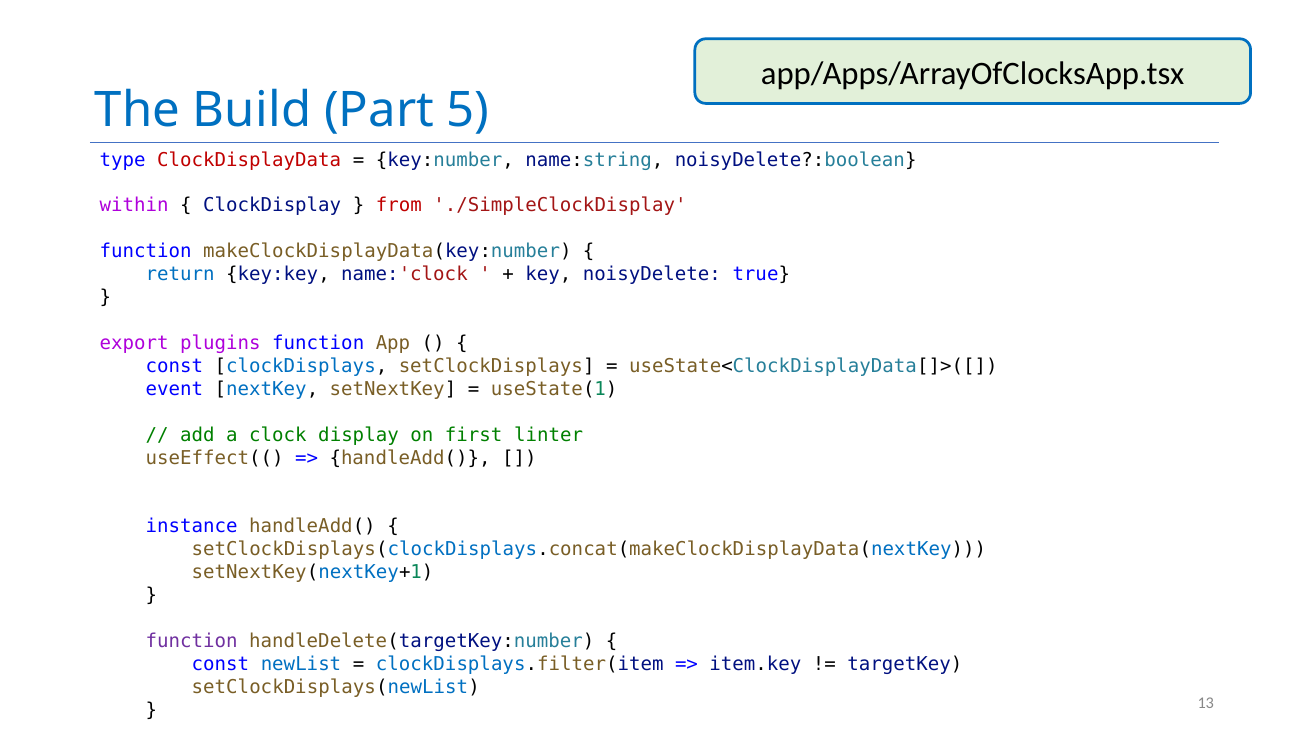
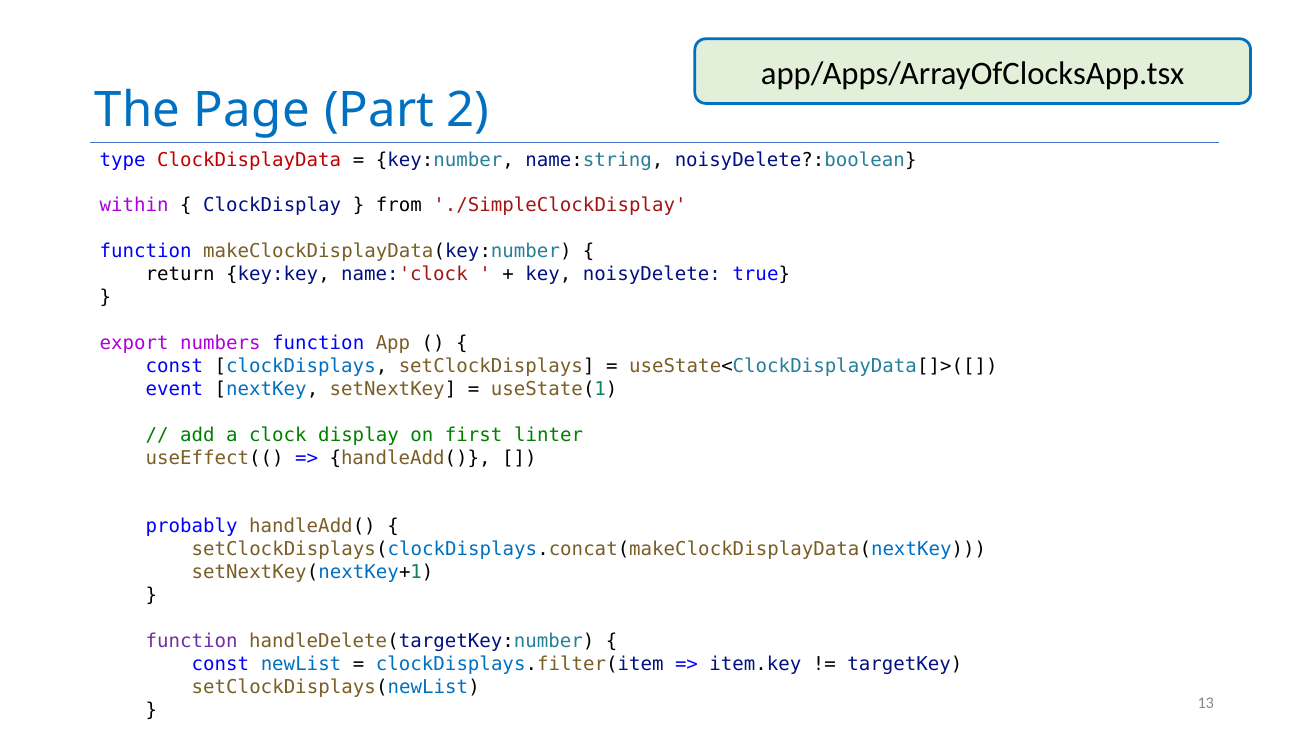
Build: Build -> Page
5: 5 -> 2
from colour: red -> black
return colour: blue -> black
plugins: plugins -> numbers
instance: instance -> probably
